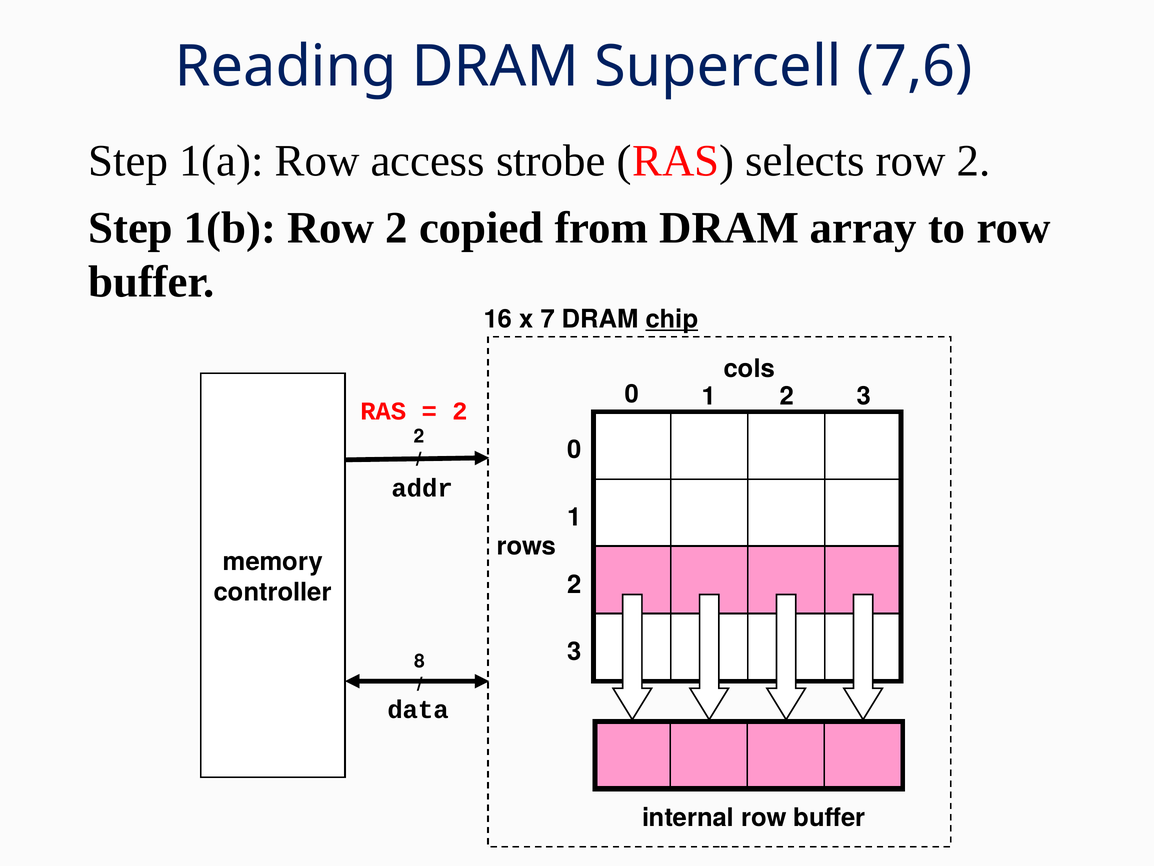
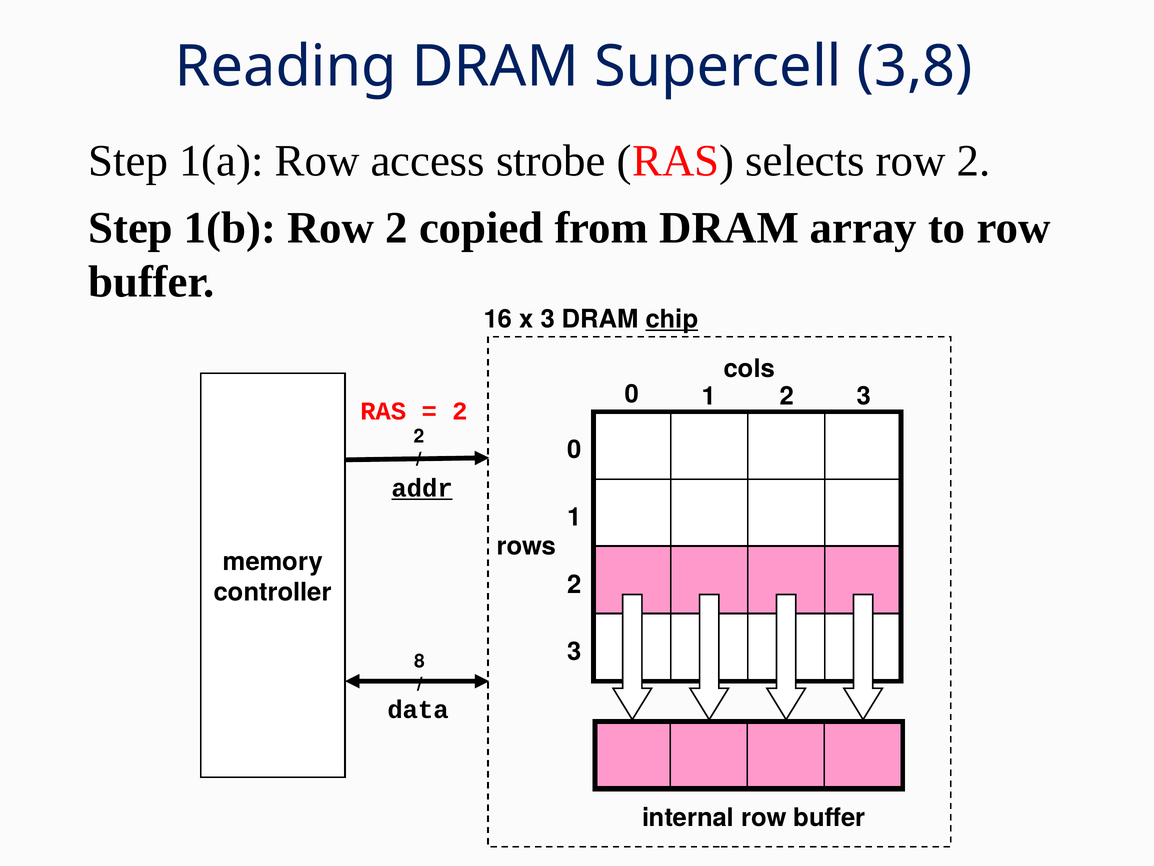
7,6: 7,6 -> 3,8
x 7: 7 -> 3
addr underline: none -> present
